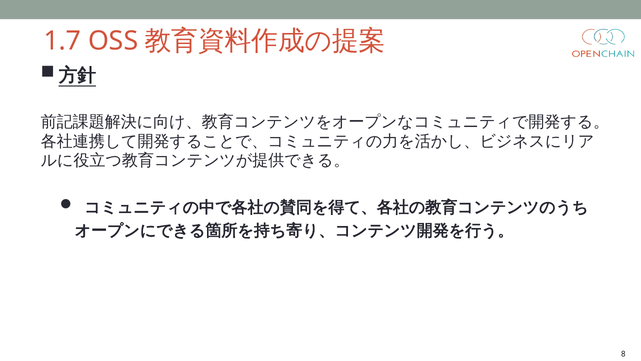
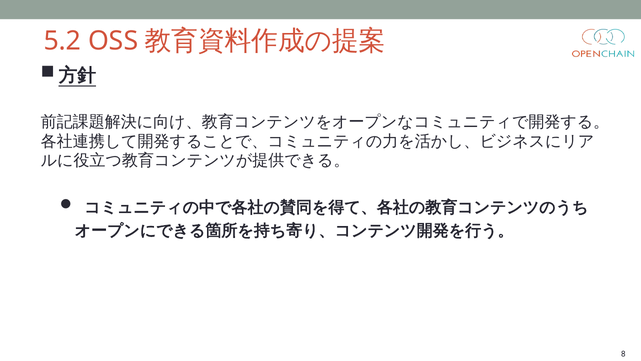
1.7: 1.7 -> 5.2
